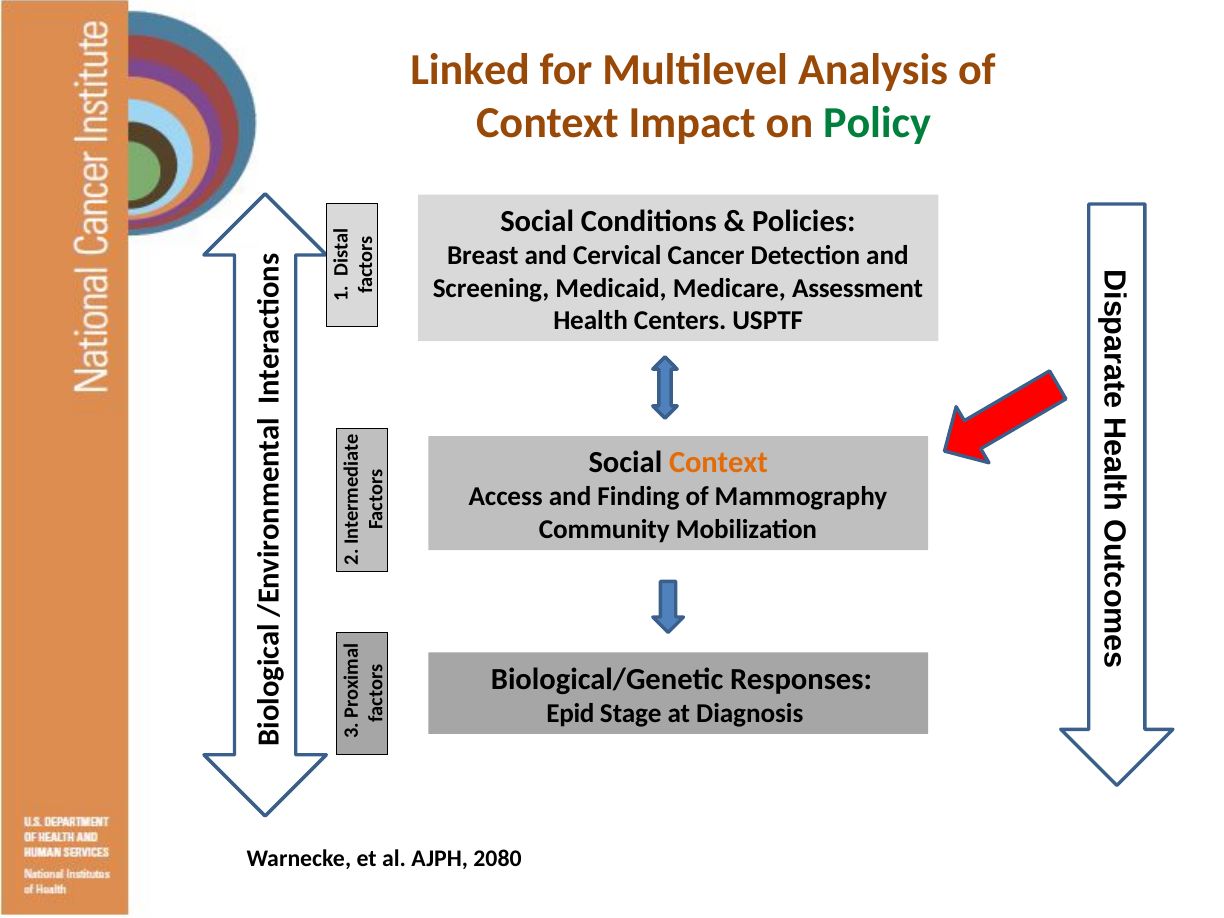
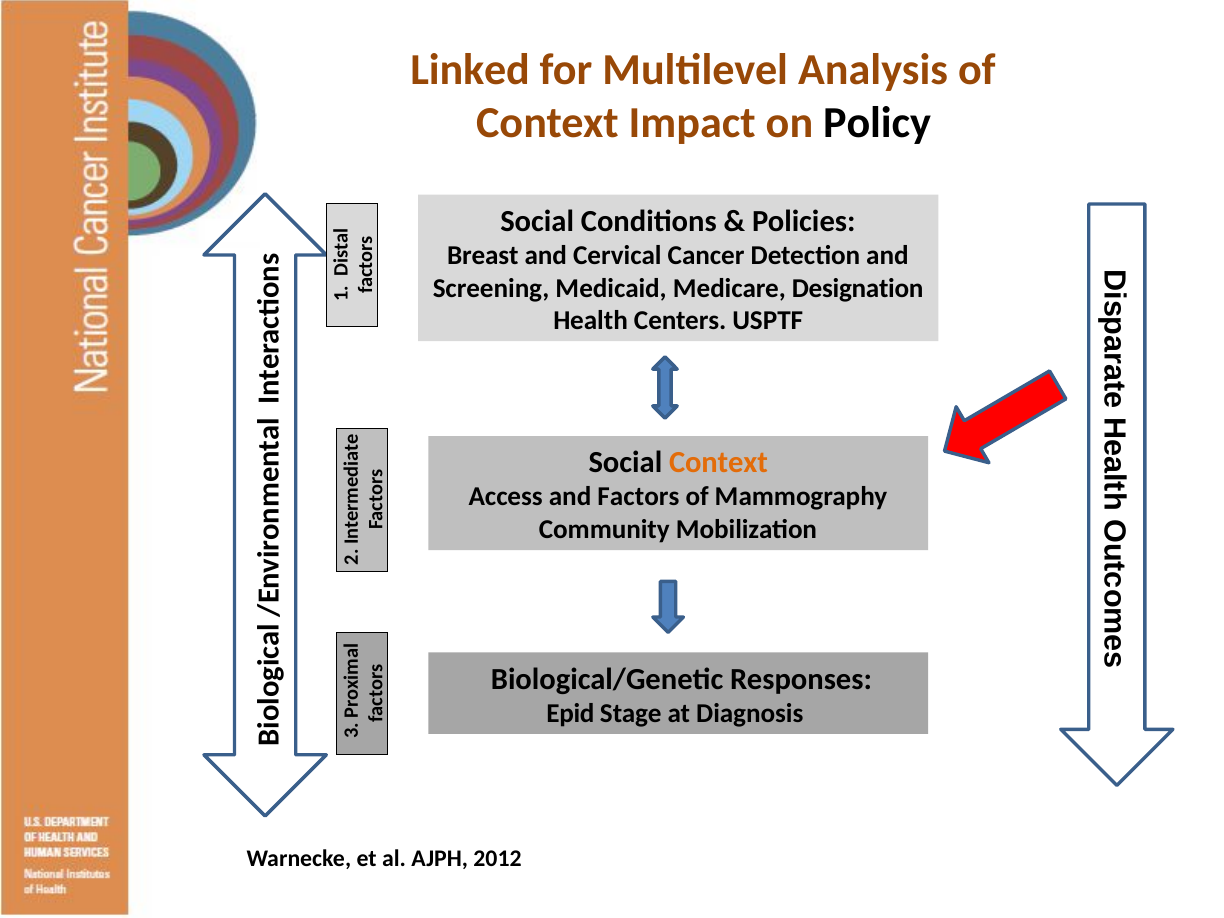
Policy colour: green -> black
Assessment: Assessment -> Designation
Finding: Finding -> Factors
2080: 2080 -> 2012
